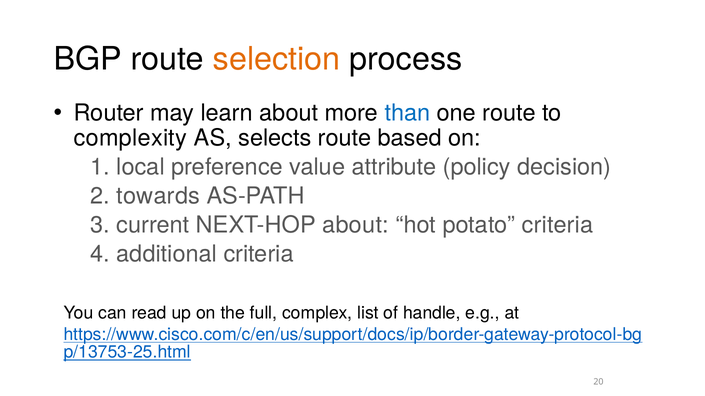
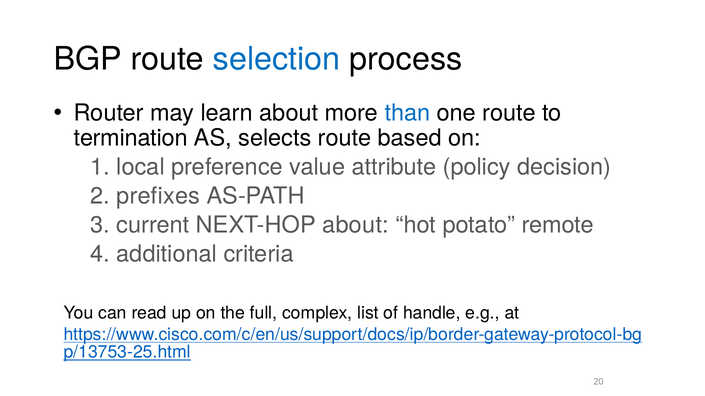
selection colour: orange -> blue
complexity: complexity -> termination
towards: towards -> prefixes
potato criteria: criteria -> remote
